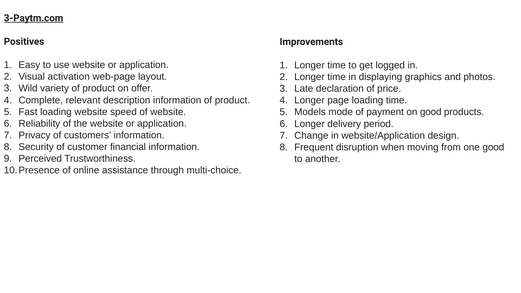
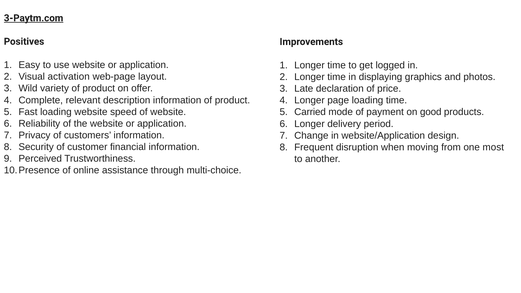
Models: Models -> Carried
one good: good -> most
